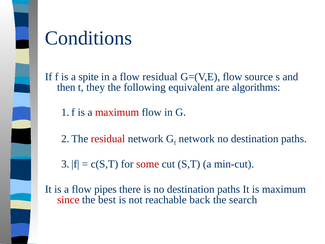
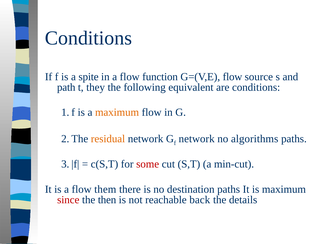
flow residual: residual -> function
then: then -> path
are algorithms: algorithms -> conditions
maximum at (117, 112) colour: red -> orange
residual at (108, 139) colour: red -> orange
destination at (255, 139): destination -> algorithms
pipes: pipes -> them
best: best -> then
search: search -> details
